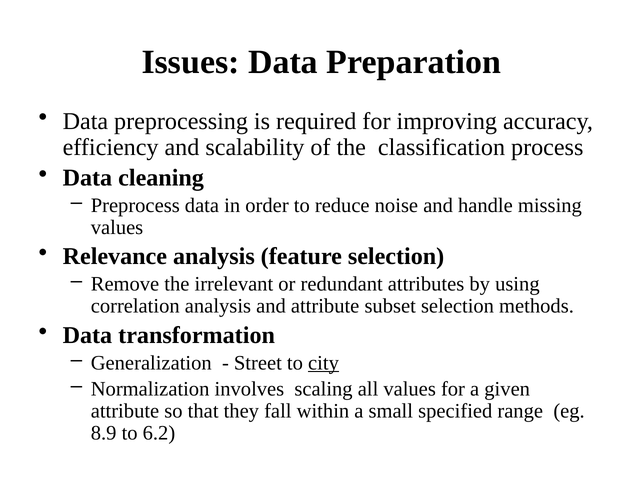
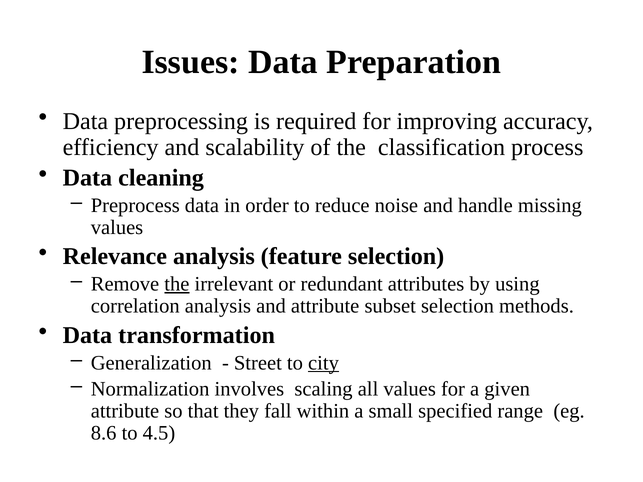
the at (177, 284) underline: none -> present
8.9: 8.9 -> 8.6
6.2: 6.2 -> 4.5
